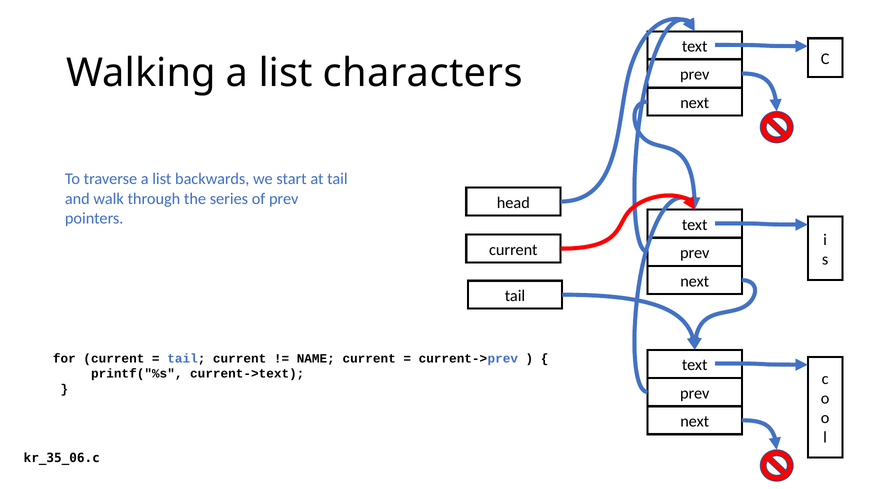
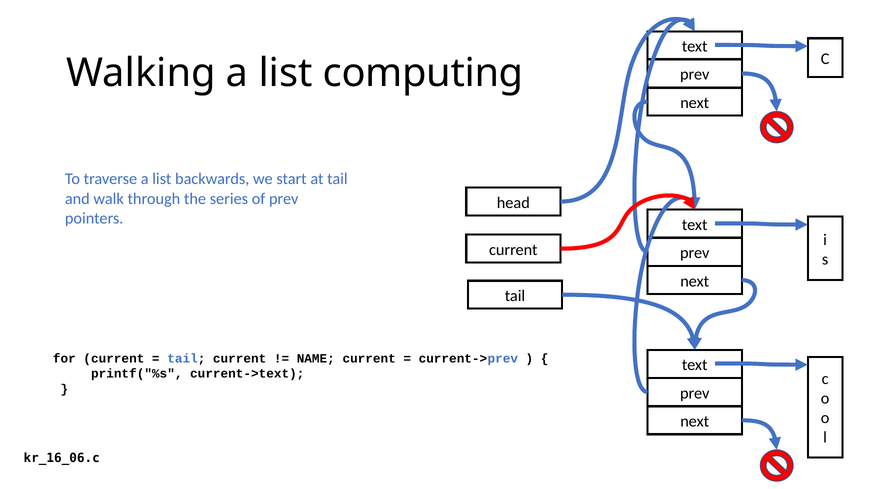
characters: characters -> computing
kr_35_06.c: kr_35_06.c -> kr_16_06.c
